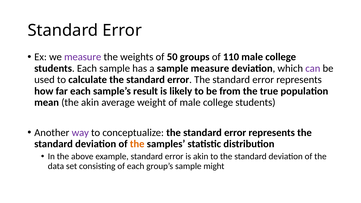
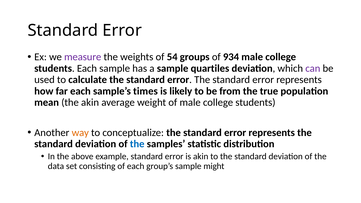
50: 50 -> 54
110: 110 -> 934
sample measure: measure -> quartiles
result: result -> times
way colour: purple -> orange
the at (137, 144) colour: orange -> blue
